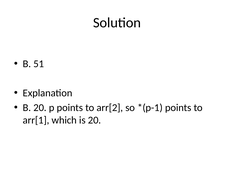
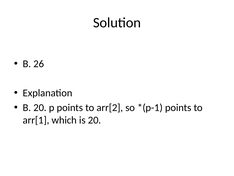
51: 51 -> 26
